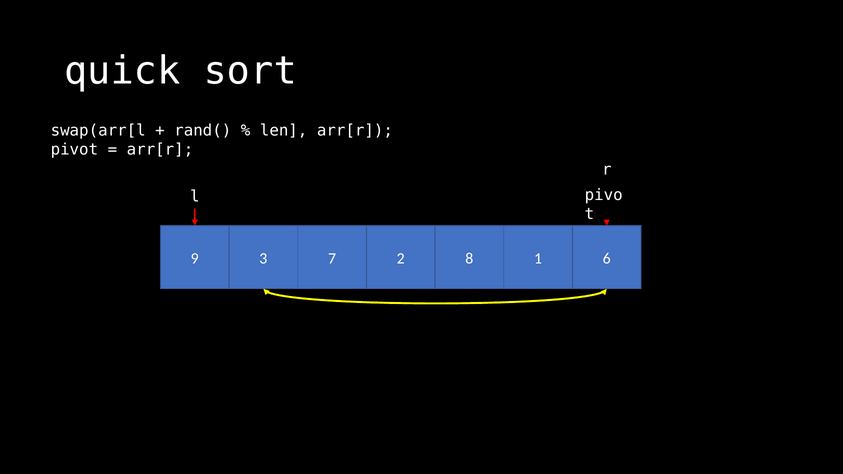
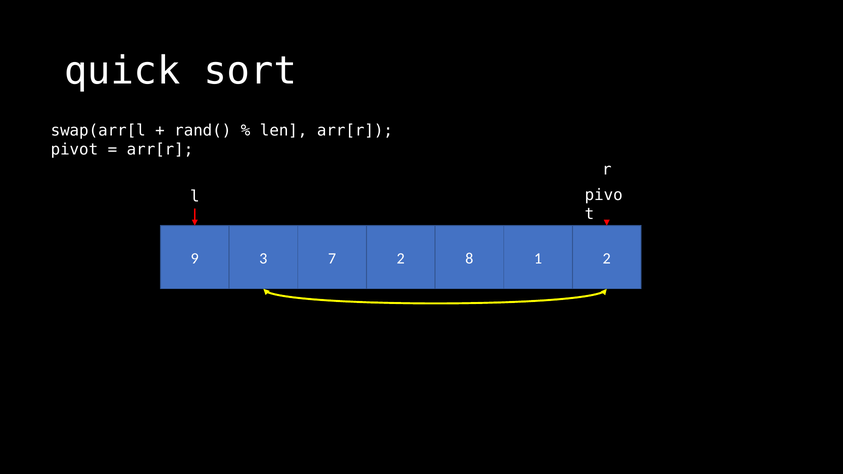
1 6: 6 -> 2
